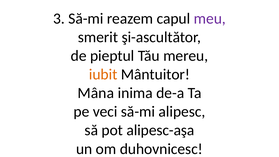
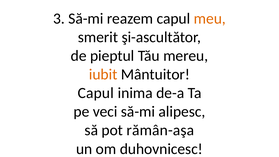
meu colour: purple -> orange
Mâna at (96, 93): Mâna -> Capul
alipesc-aşa: alipesc-aşa -> rămân-aşa
